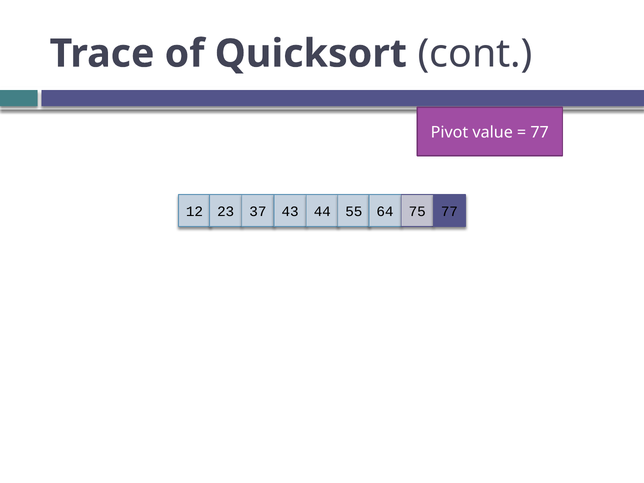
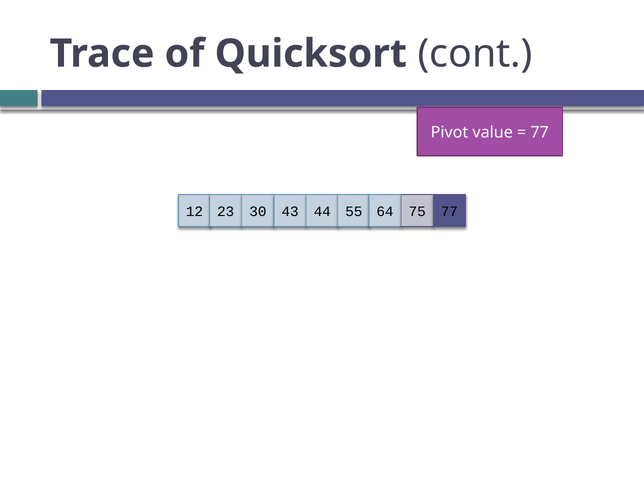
37: 37 -> 30
